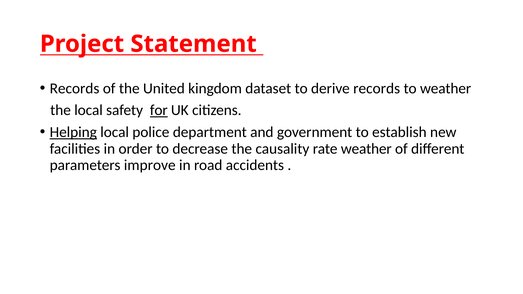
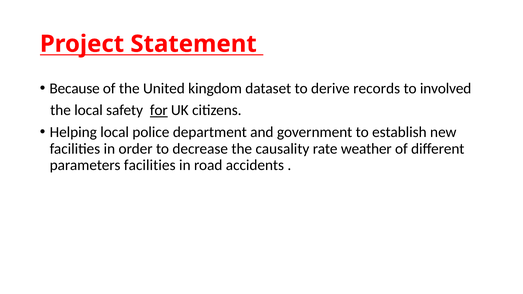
Records at (75, 88): Records -> Because
to weather: weather -> involved
Helping underline: present -> none
parameters improve: improve -> facilities
